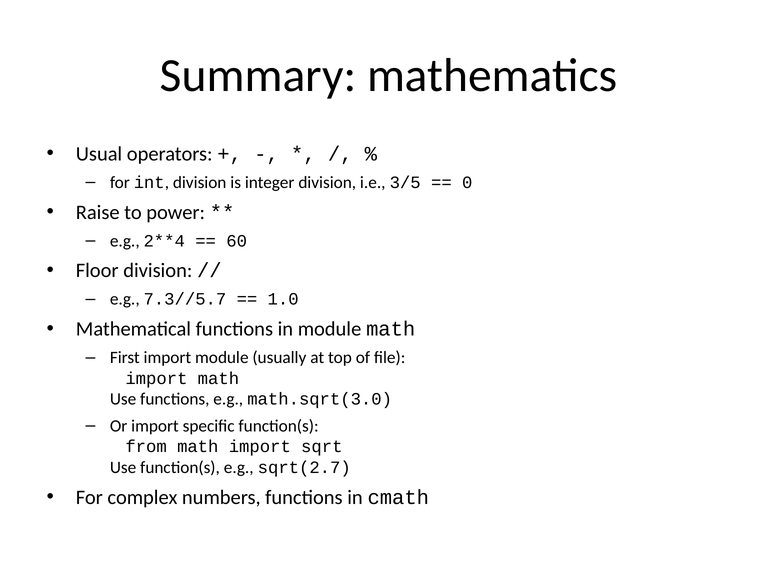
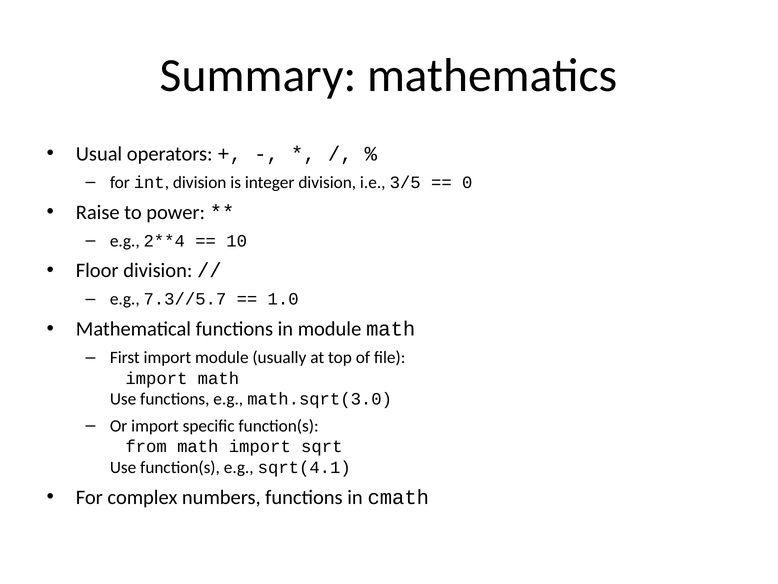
60: 60 -> 10
sqrt(2.7: sqrt(2.7 -> sqrt(4.1
